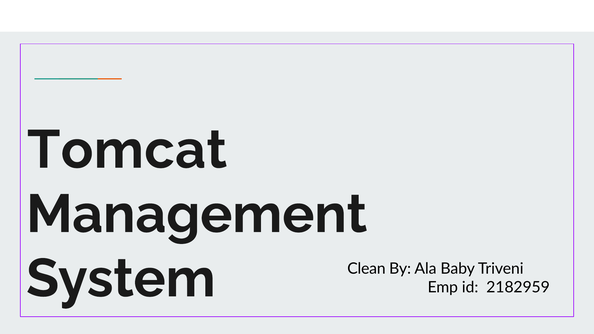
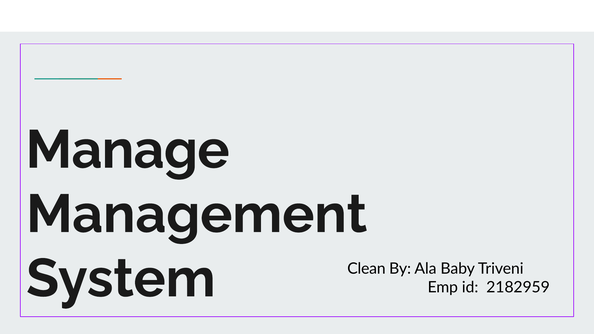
Tomcat: Tomcat -> Manage
